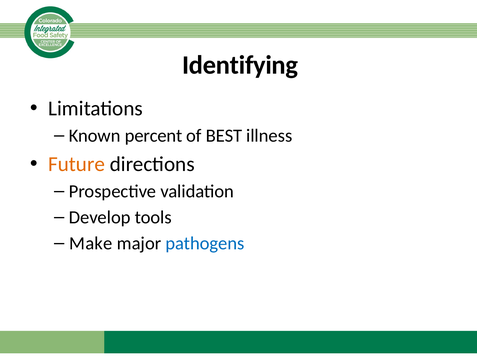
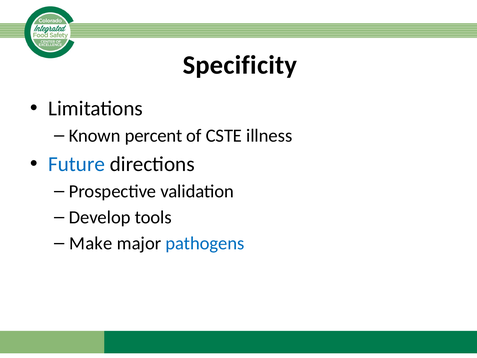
Identifying: Identifying -> Specificity
BEST: BEST -> CSTE
Future colour: orange -> blue
